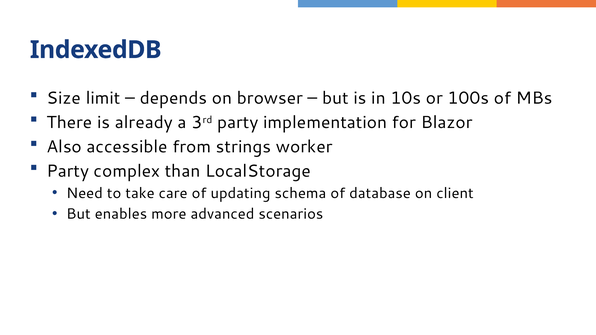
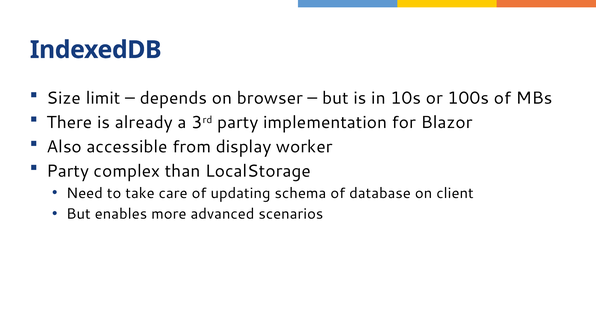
strings: strings -> display
